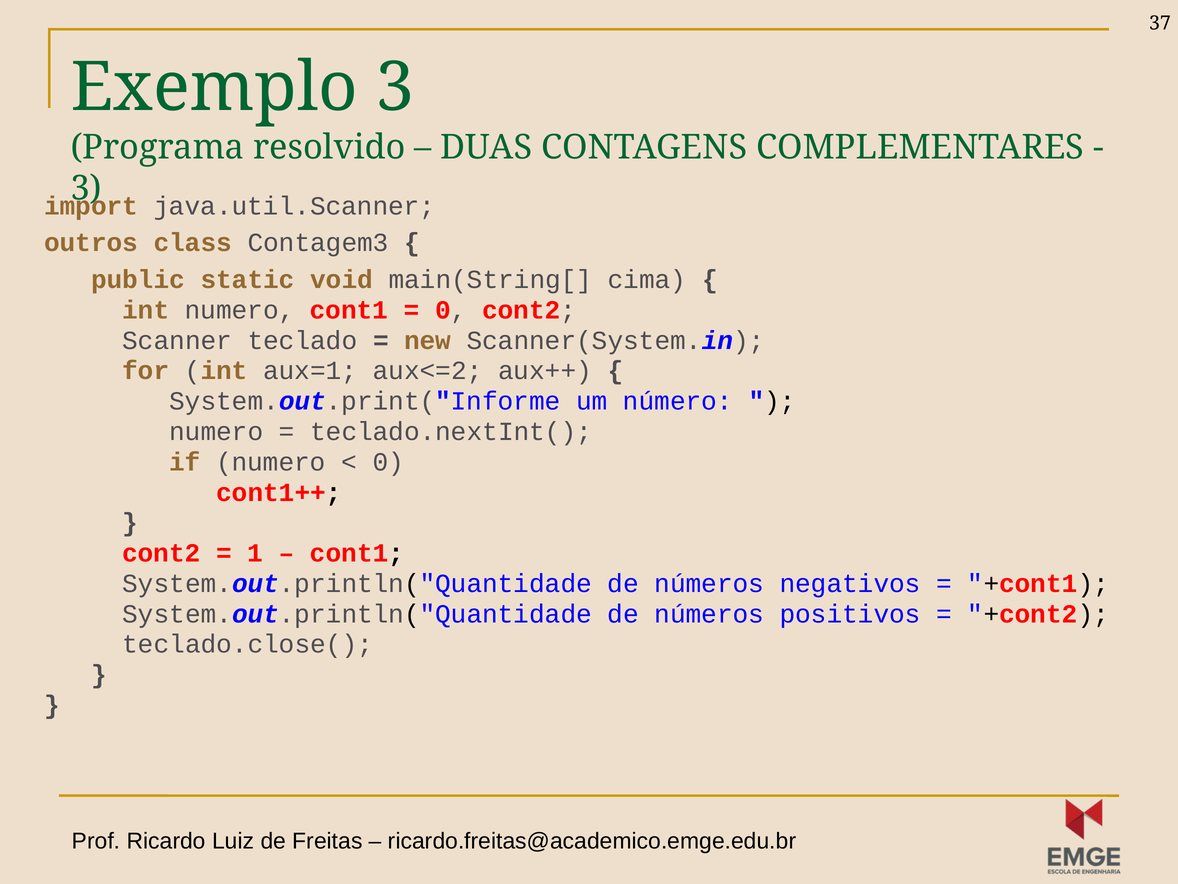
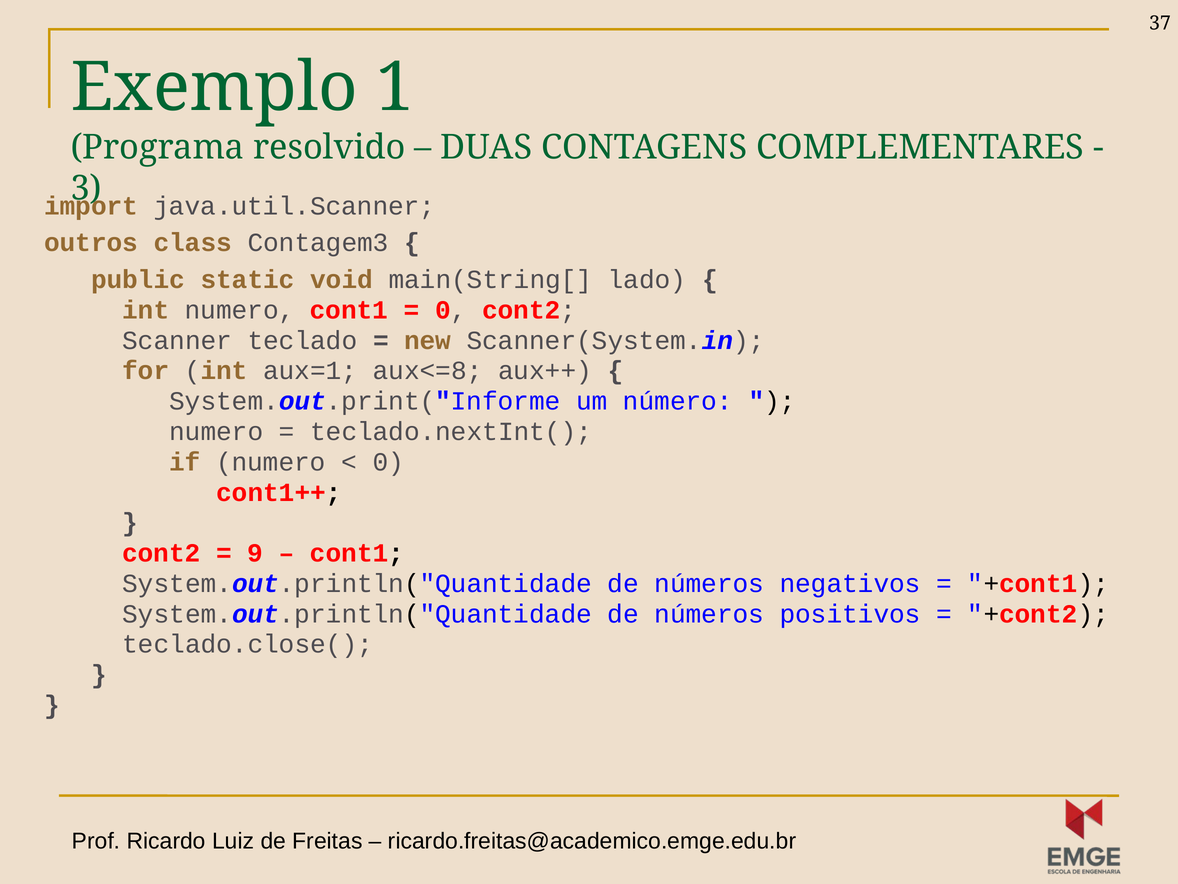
Exemplo 3: 3 -> 1
cima: cima -> lado
aux<=2: aux<=2 -> aux<=8
1: 1 -> 9
